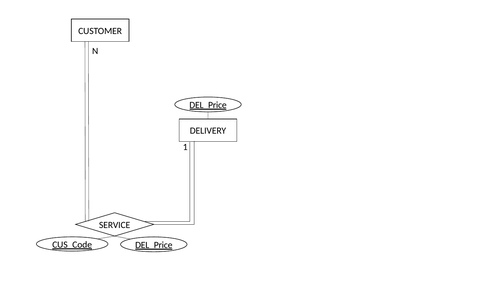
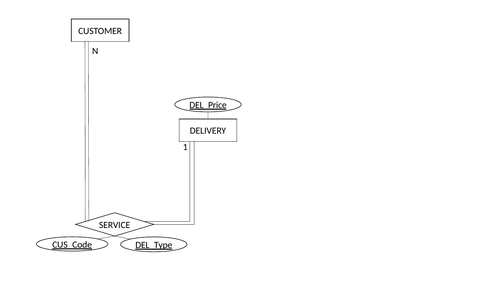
CUS_Code DEL_Price: DEL_Price -> DEL_Type
